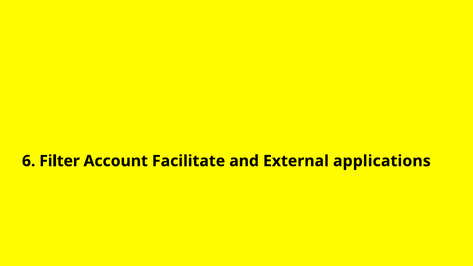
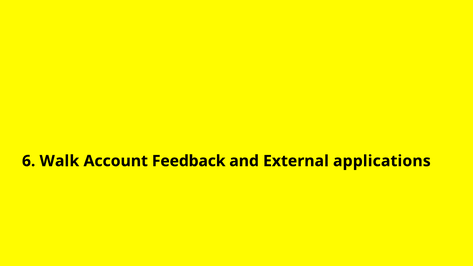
Filter: Filter -> Walk
Facilitate: Facilitate -> Feedback
